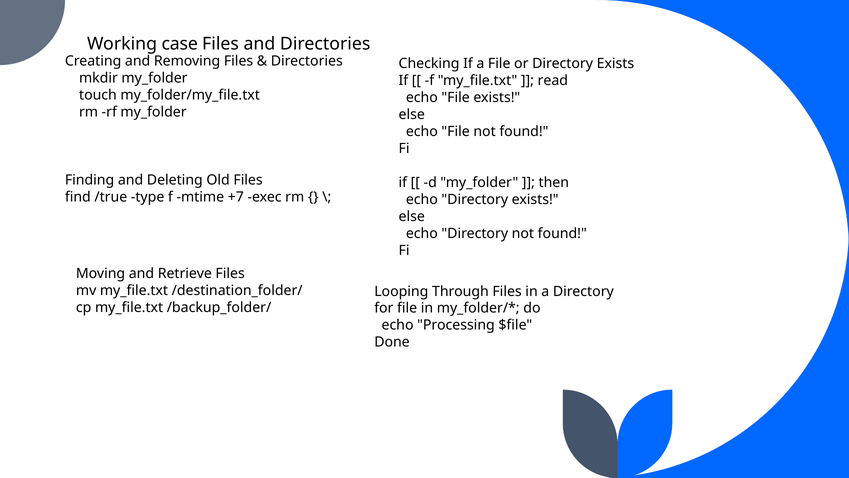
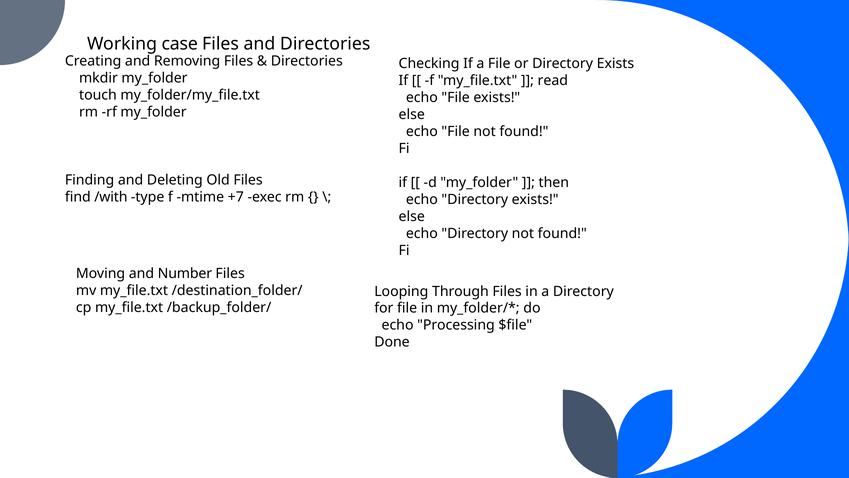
/true: /true -> /with
Retrieve: Retrieve -> Number
